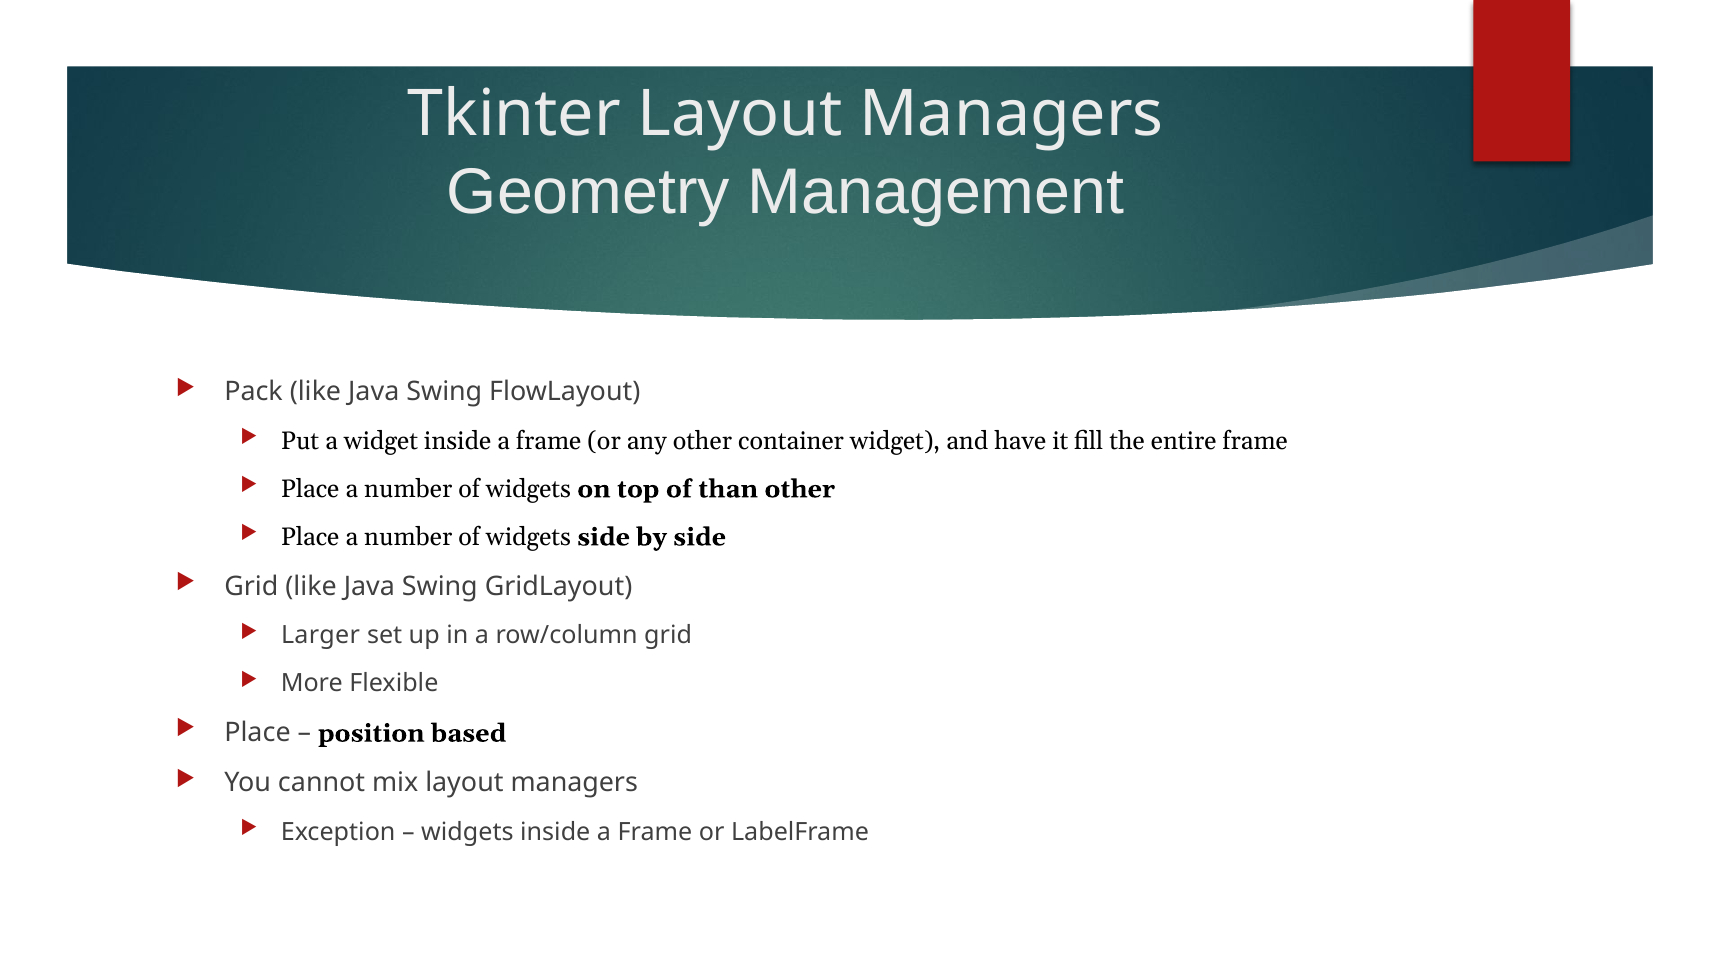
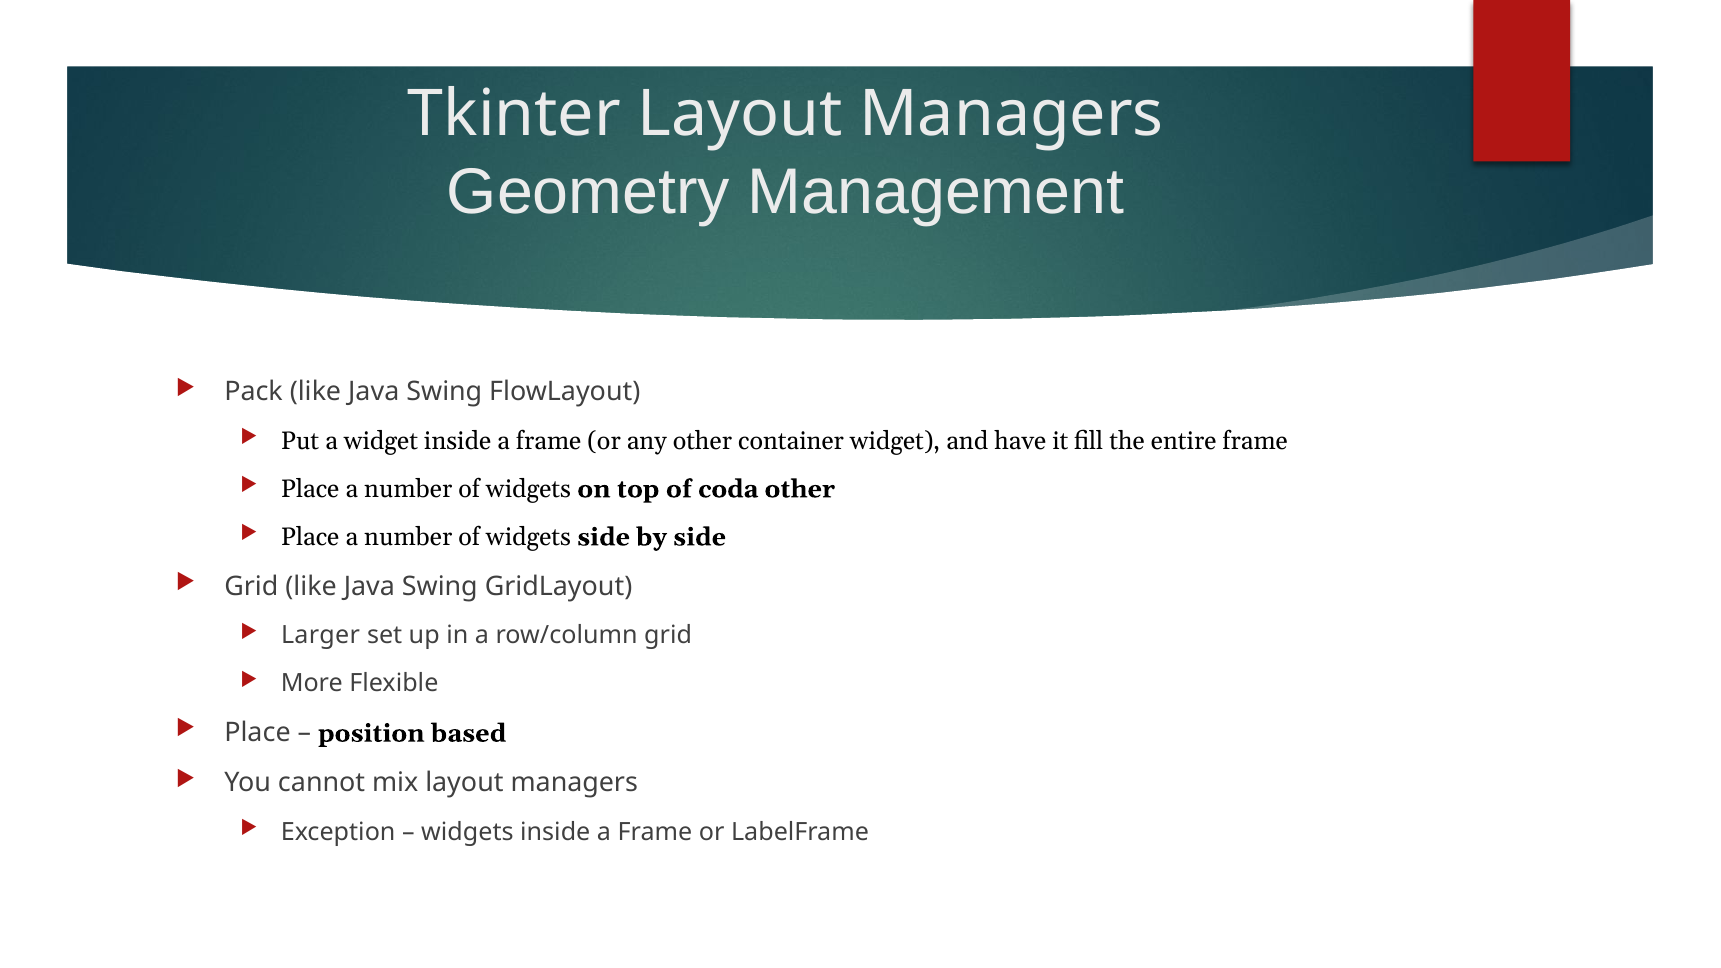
than: than -> coda
